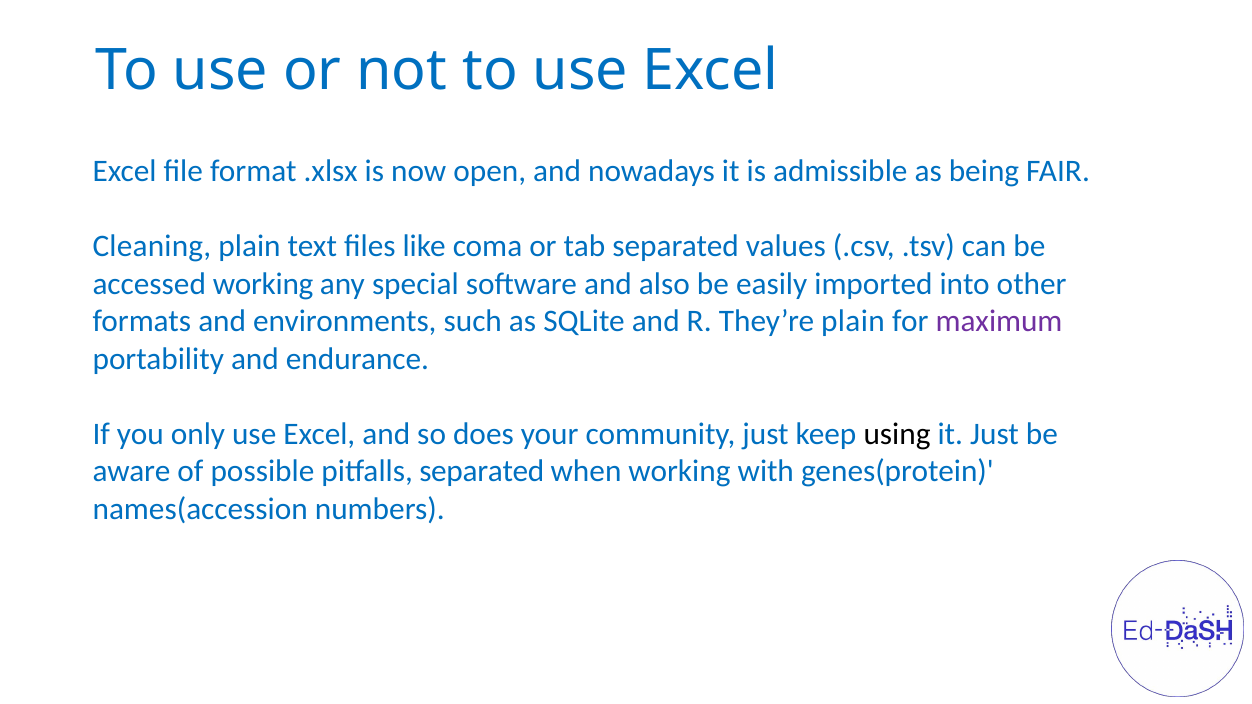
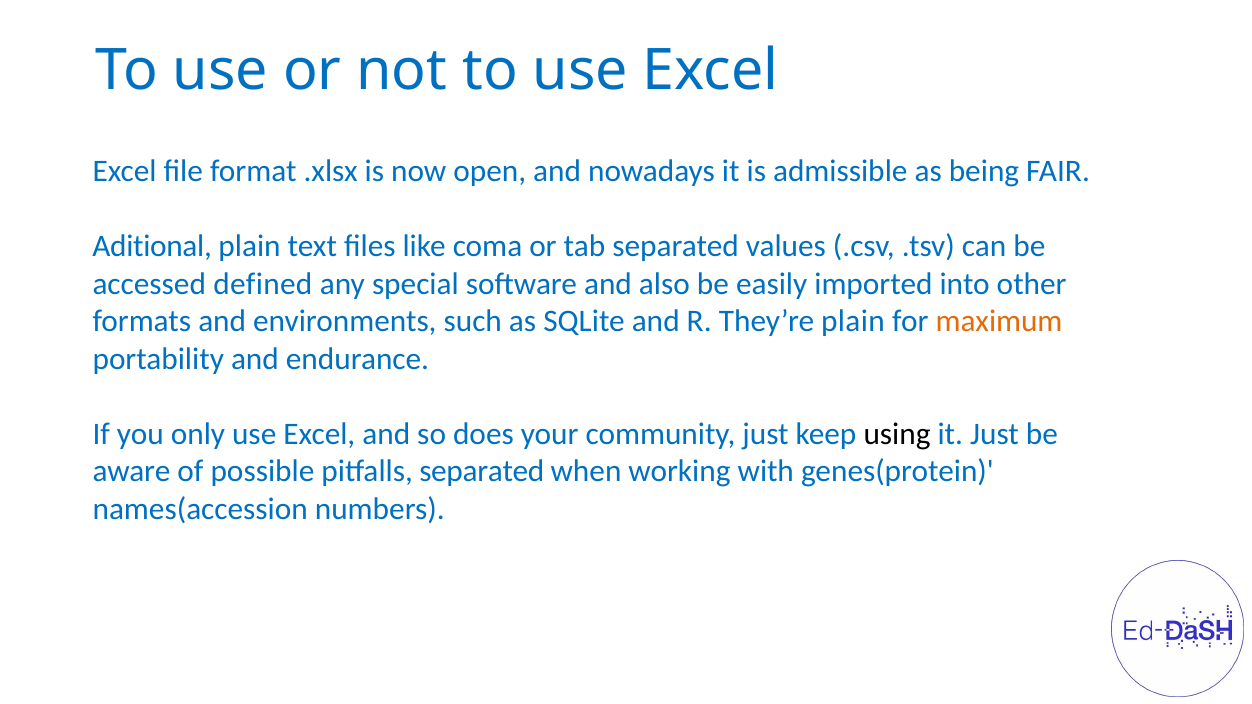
Cleaning: Cleaning -> Aditional
accessed working: working -> defined
maximum colour: purple -> orange
